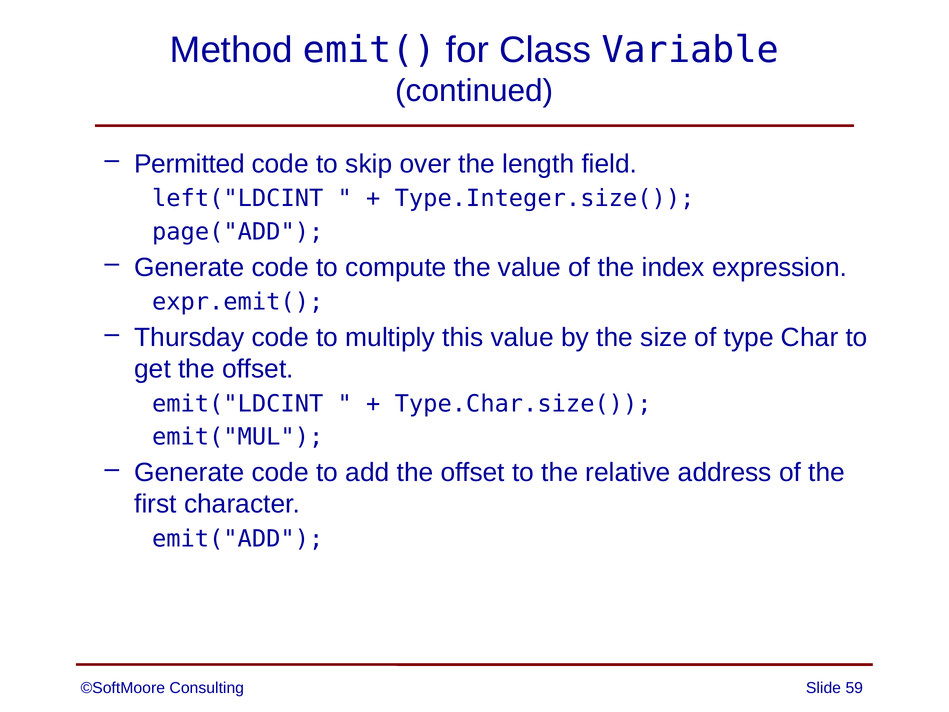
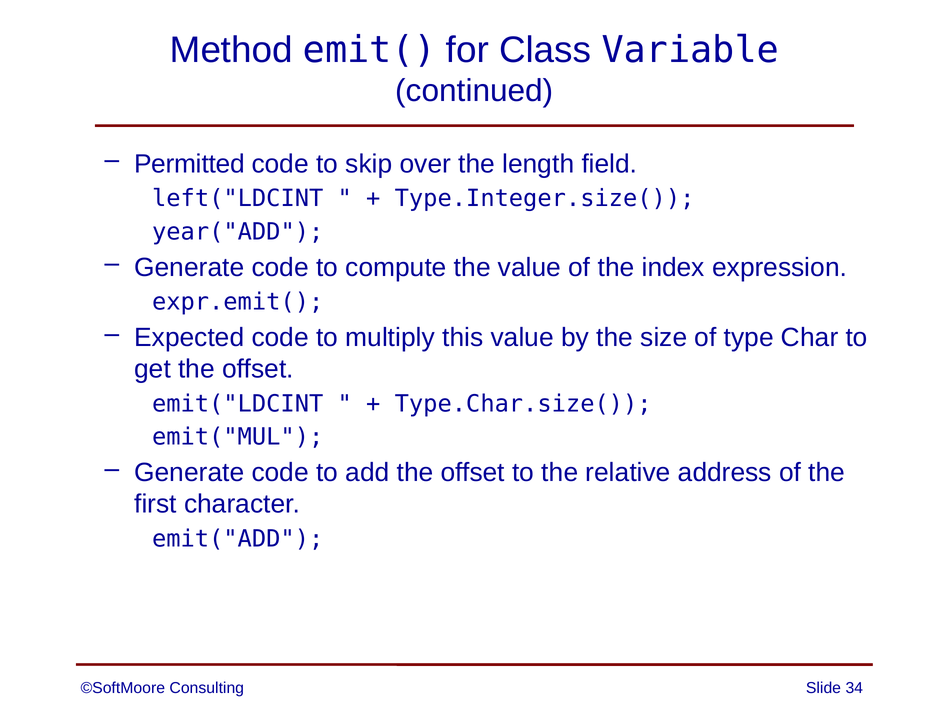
page("ADD: page("ADD -> year("ADD
Thursday: Thursday -> Expected
59: 59 -> 34
